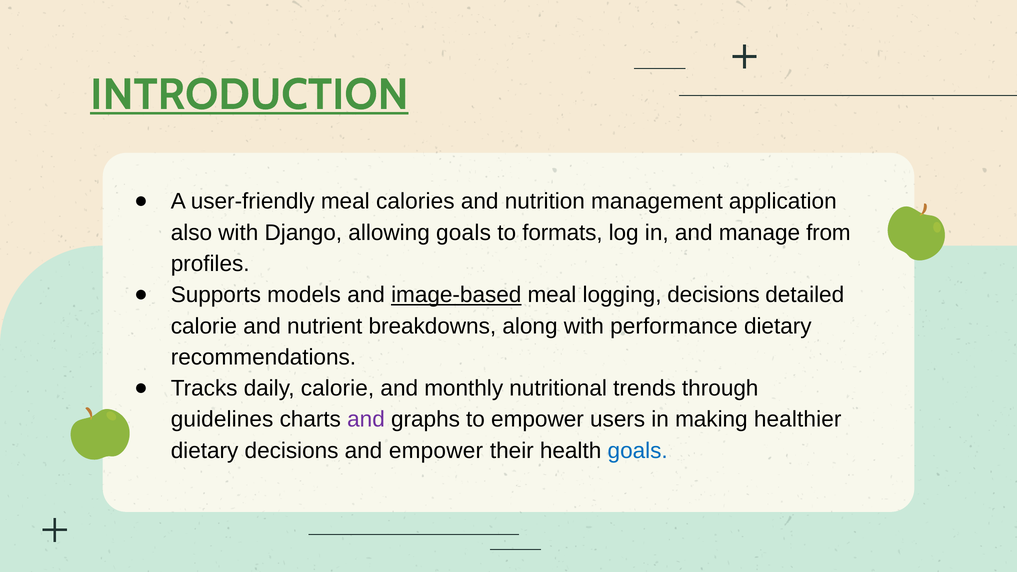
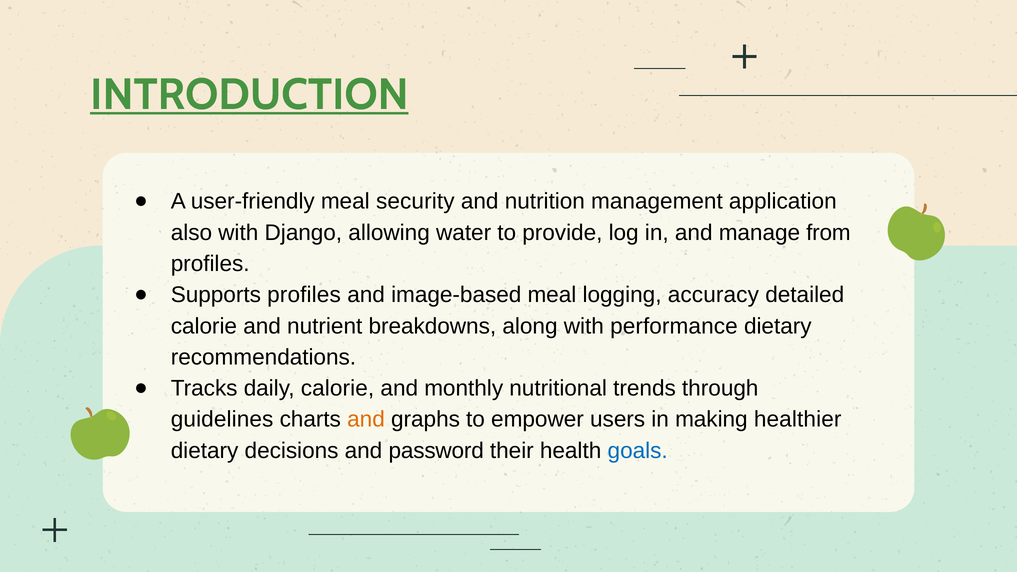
calories: calories -> security
allowing goals: goals -> water
formats: formats -> provide
Supports models: models -> profiles
image-based underline: present -> none
logging decisions: decisions -> accuracy
and at (366, 420) colour: purple -> orange
and empower: empower -> password
